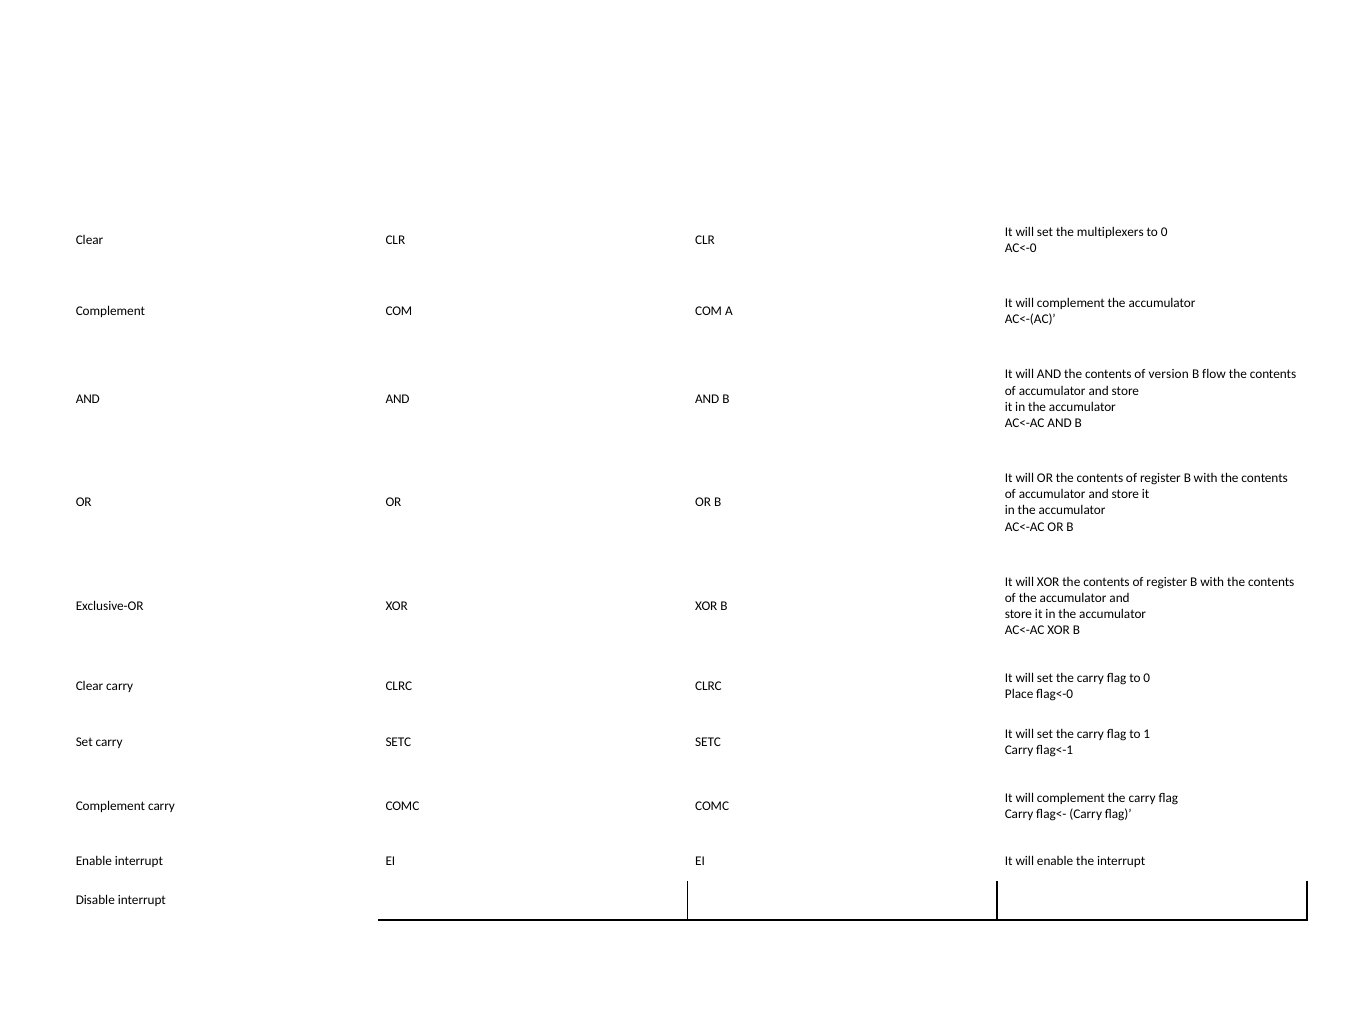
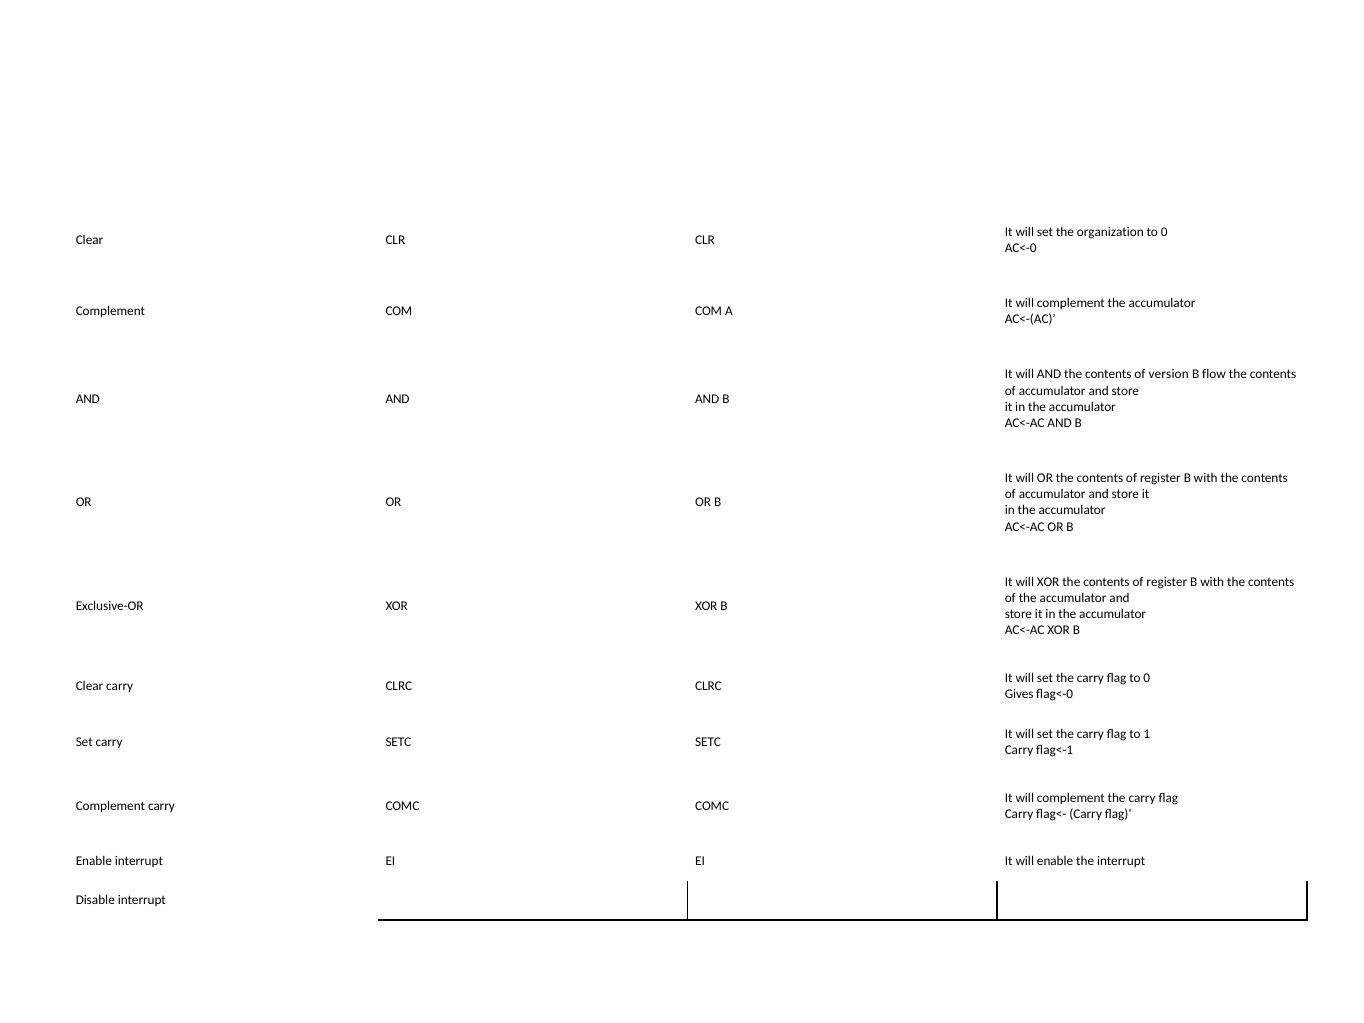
multiplexers: multiplexers -> organization
Place: Place -> Gives
